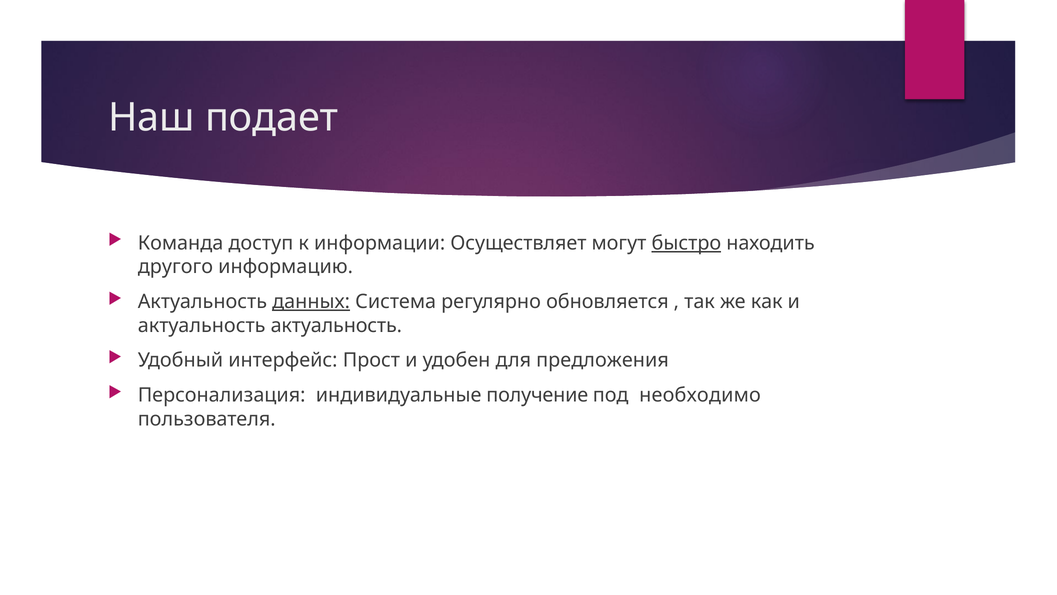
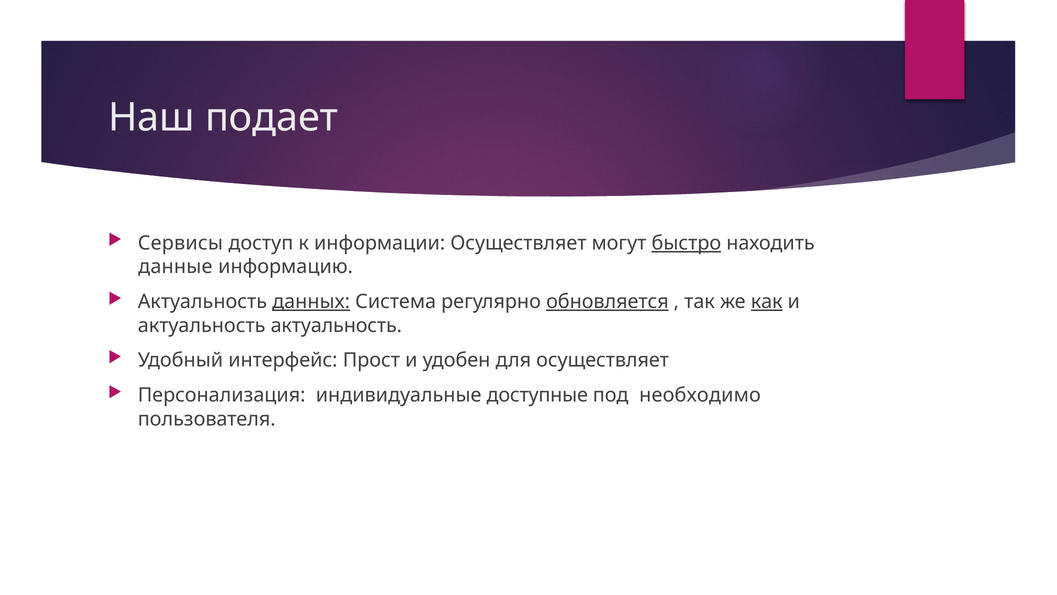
Команда: Команда -> Сервисы
другого: другого -> данные
обновляется underline: none -> present
как underline: none -> present
для предложения: предложения -> осуществляет
получение: получение -> доступные
